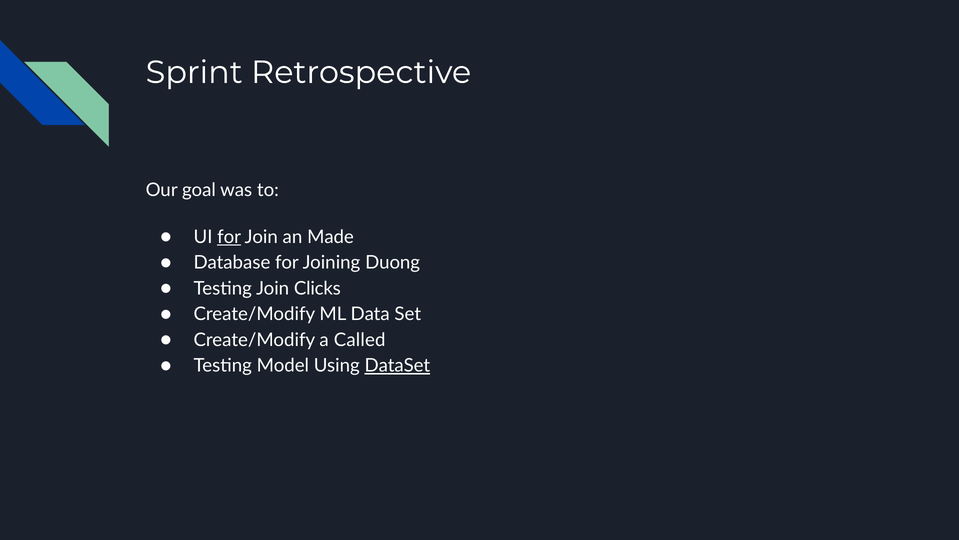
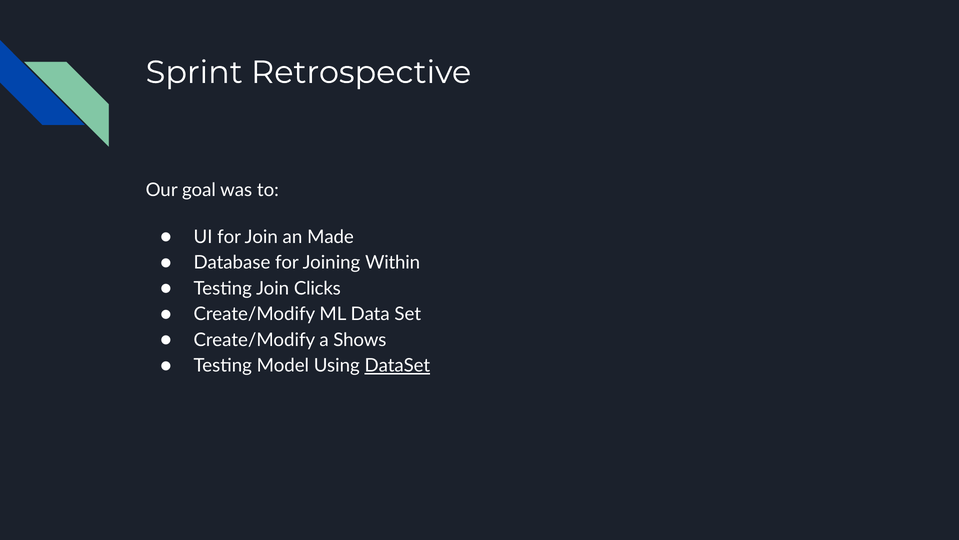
for at (229, 237) underline: present -> none
Duong: Duong -> Within
Called: Called -> Shows
